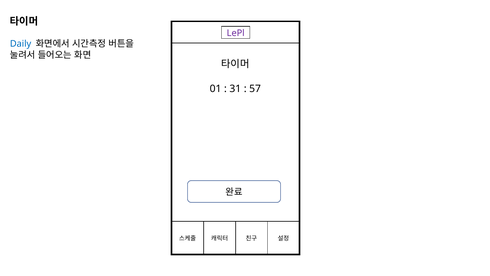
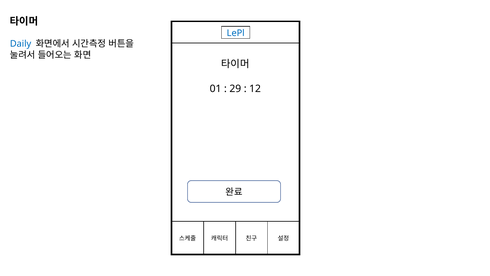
LePl colour: purple -> blue
31: 31 -> 29
57: 57 -> 12
